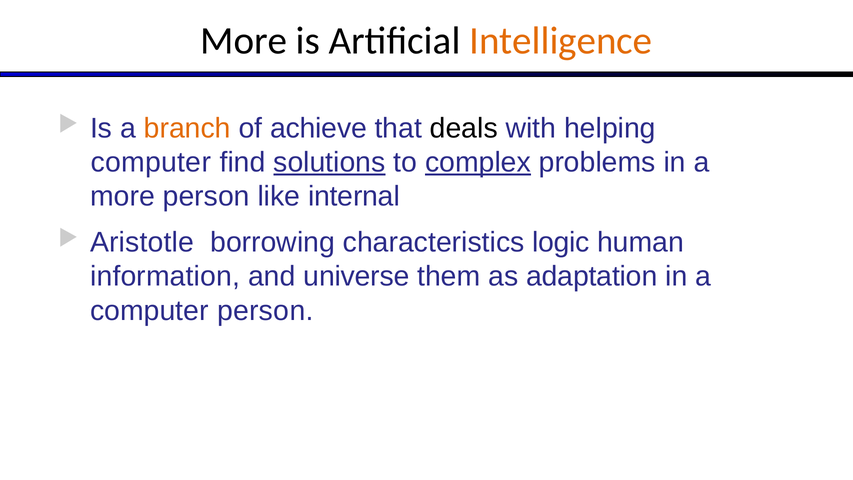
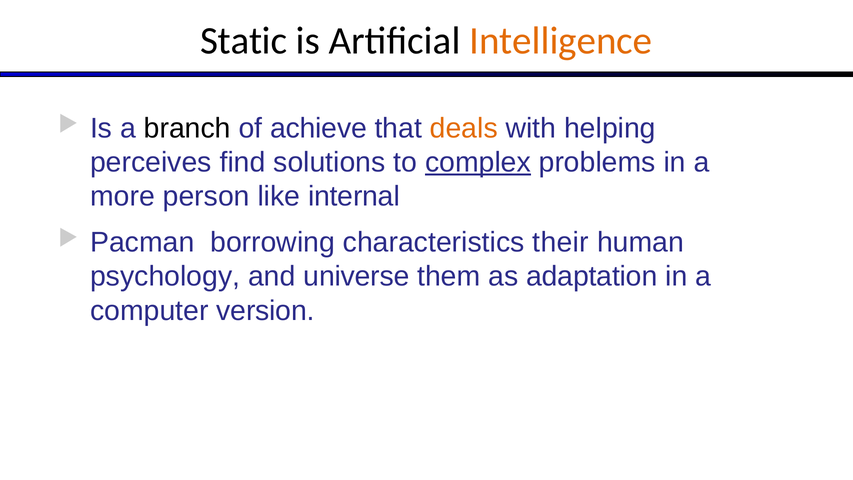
More at (244, 41): More -> Static
branch colour: orange -> black
deals colour: black -> orange
computer at (151, 162): computer -> perceives
solutions underline: present -> none
Aristotle: Aristotle -> Pacman
logic: logic -> their
information: information -> psychology
computer person: person -> version
